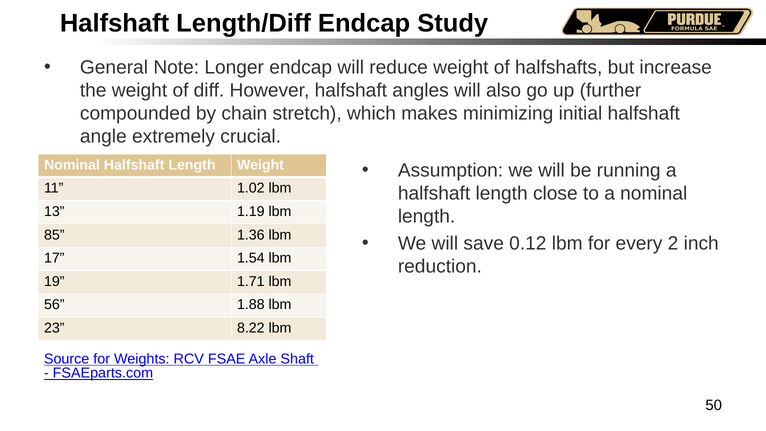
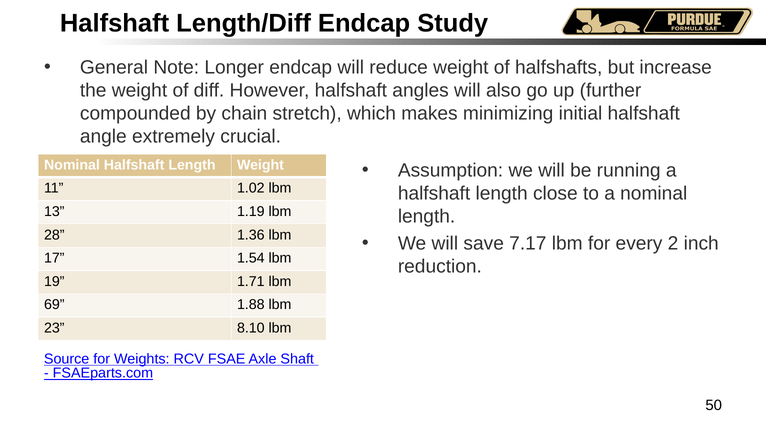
85: 85 -> 28
0.12: 0.12 -> 7.17
56: 56 -> 69
8.22: 8.22 -> 8.10
